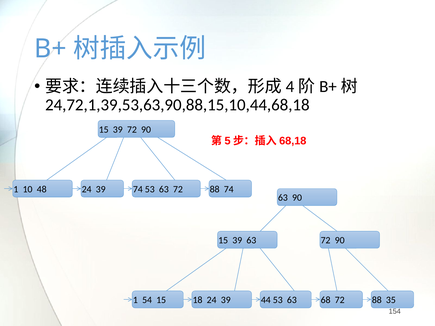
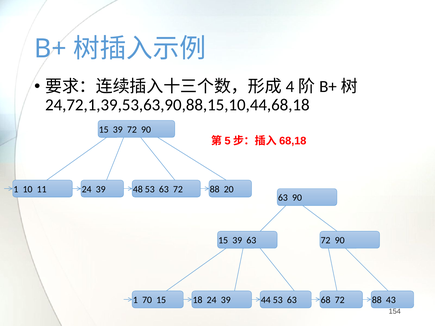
48: 48 -> 11
39 74: 74 -> 48
88 74: 74 -> 20
54: 54 -> 70
35: 35 -> 43
